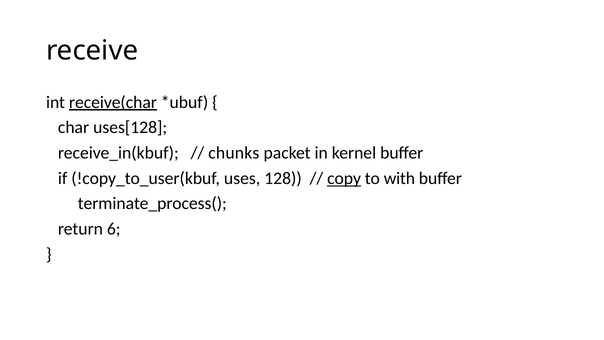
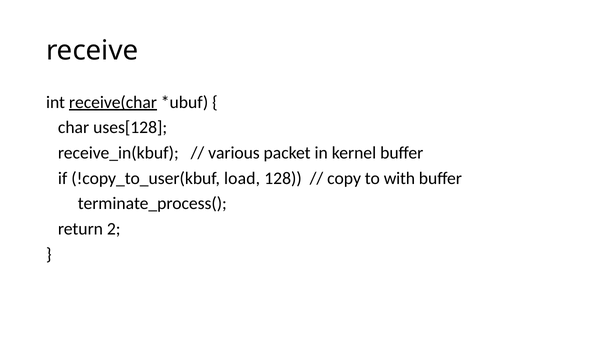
chunks: chunks -> various
uses: uses -> load
copy underline: present -> none
6: 6 -> 2
